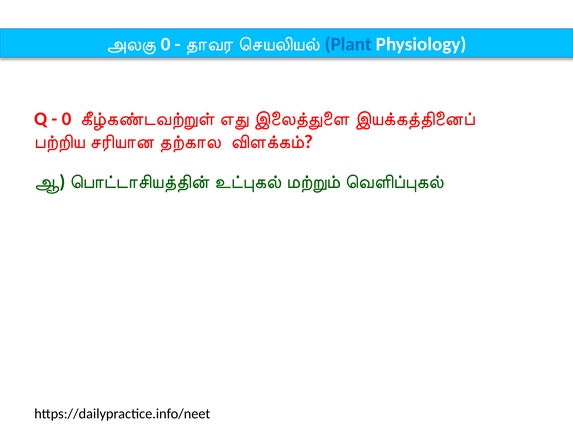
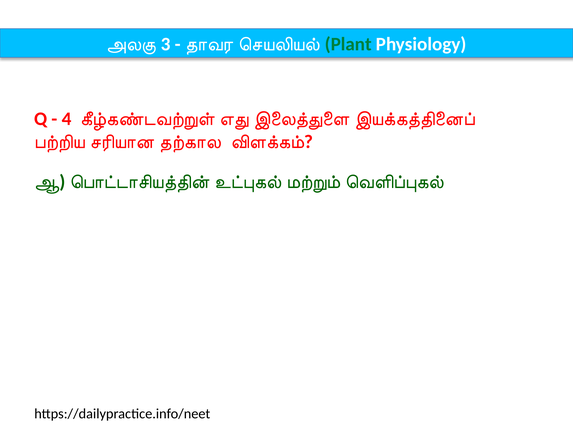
0 at (166, 44): 0 -> 3
Plant colour: blue -> green
0 at (67, 119): 0 -> 4
